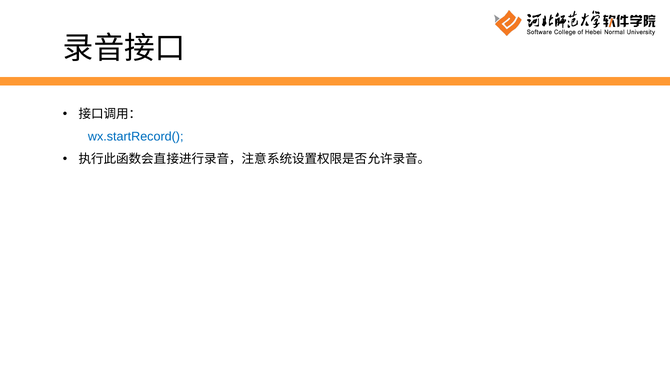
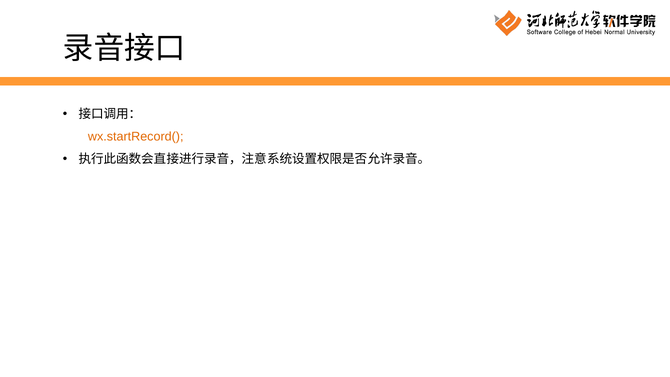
wx.startRecord( colour: blue -> orange
